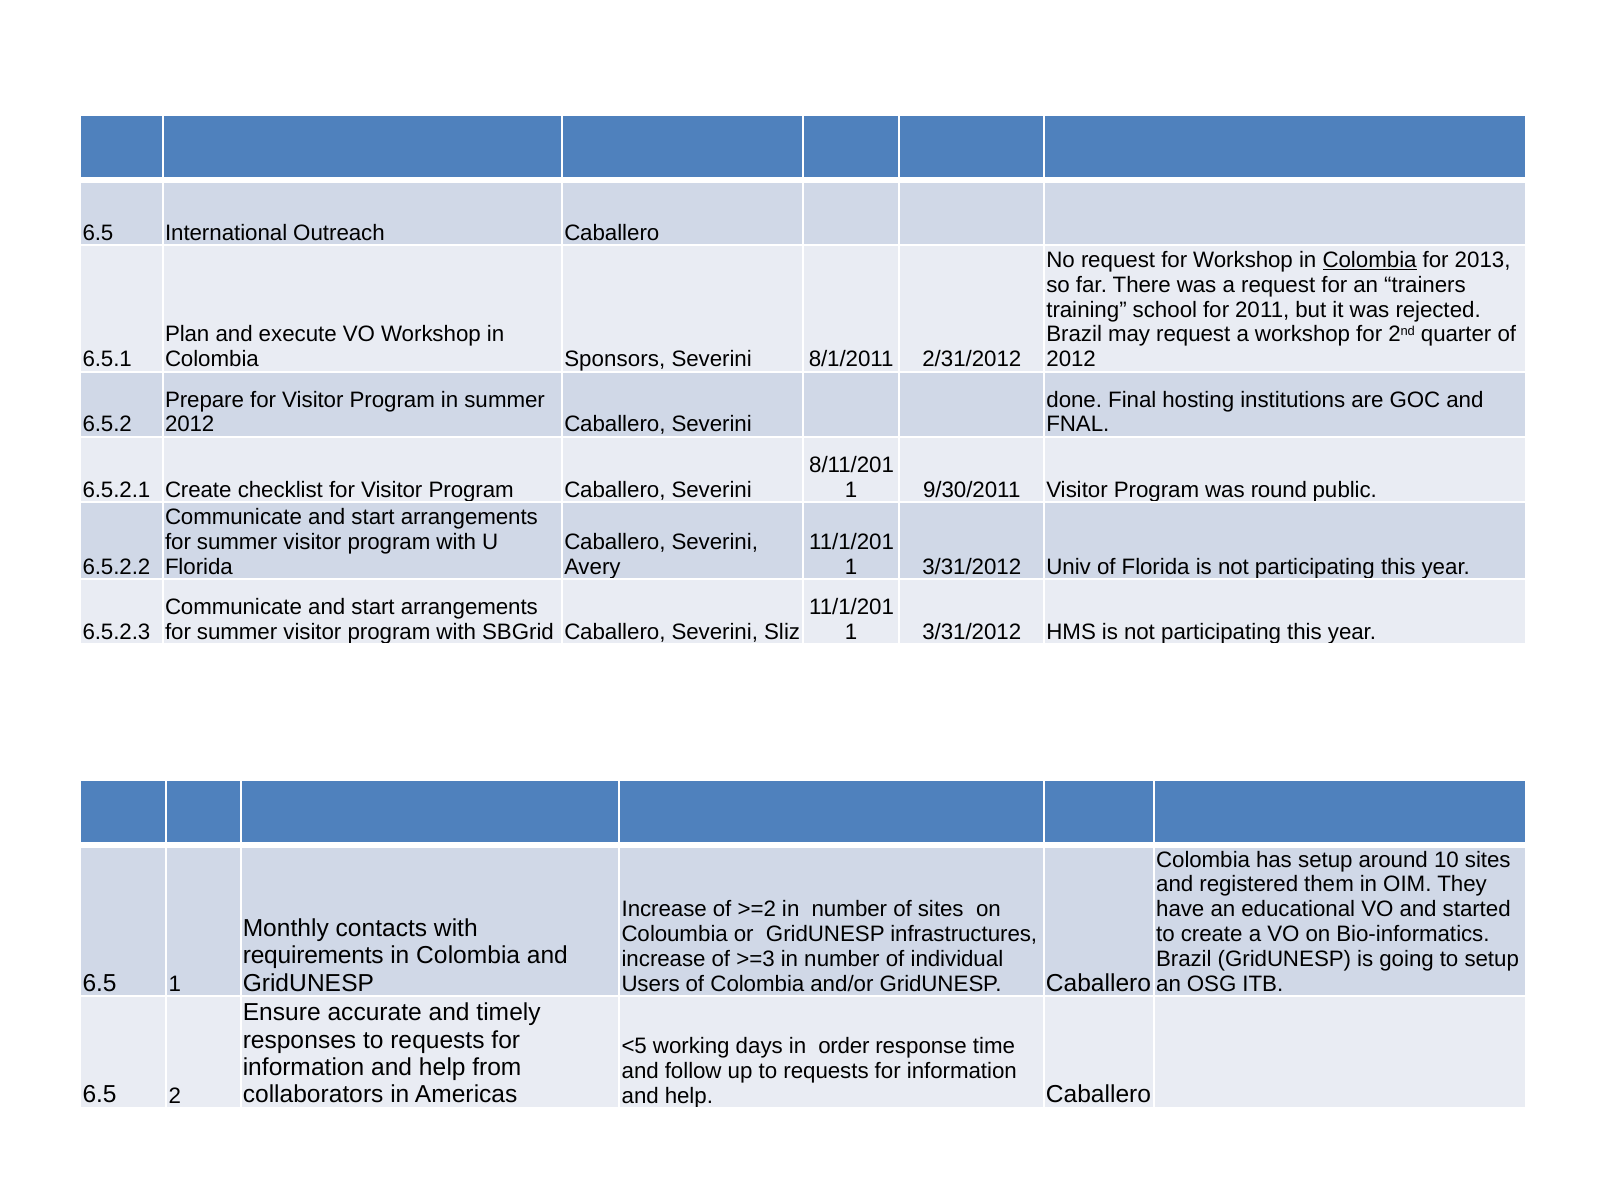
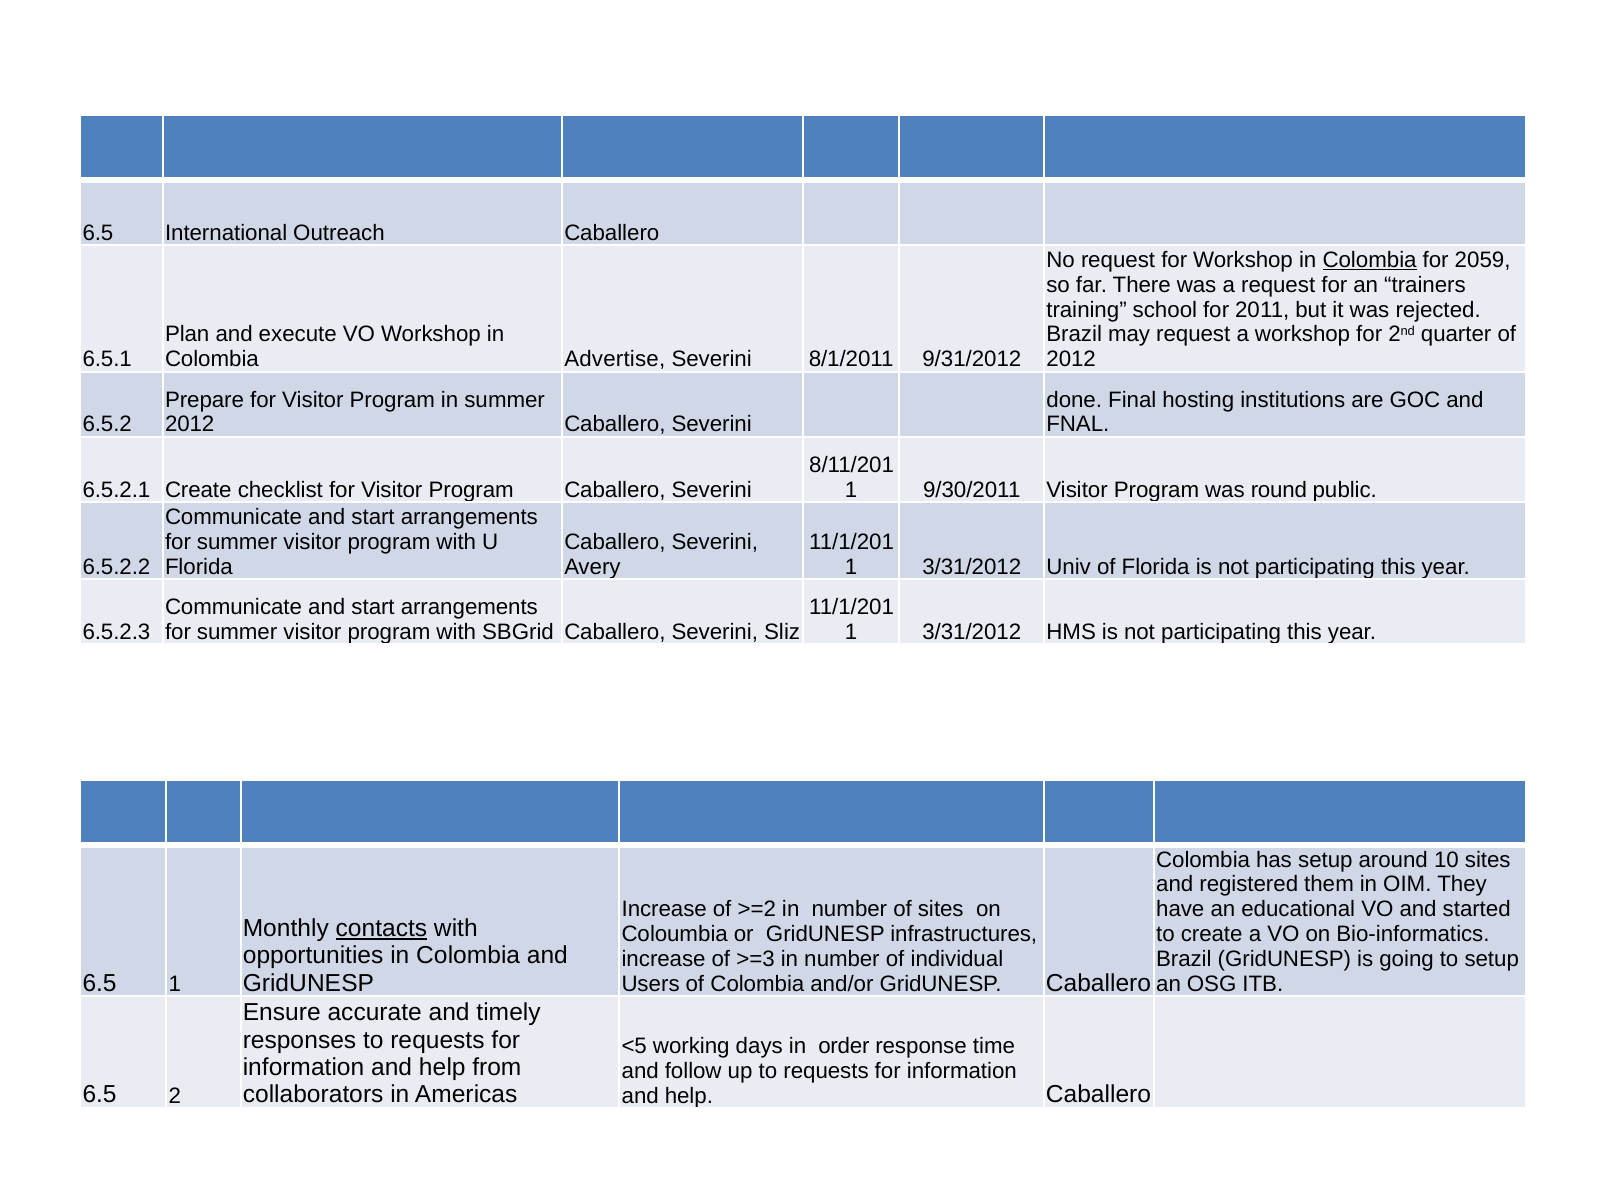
2013: 2013 -> 2059
Sponsors: Sponsors -> Advertise
2/31/2012: 2/31/2012 -> 9/31/2012
contacts underline: none -> present
requirements: requirements -> opportunities
